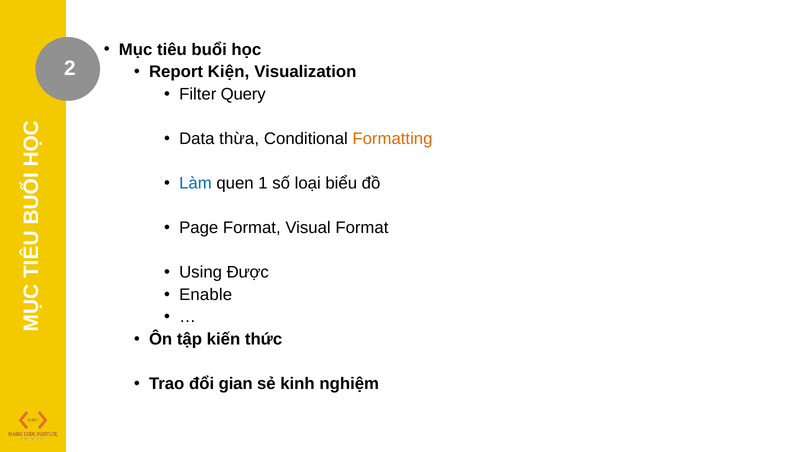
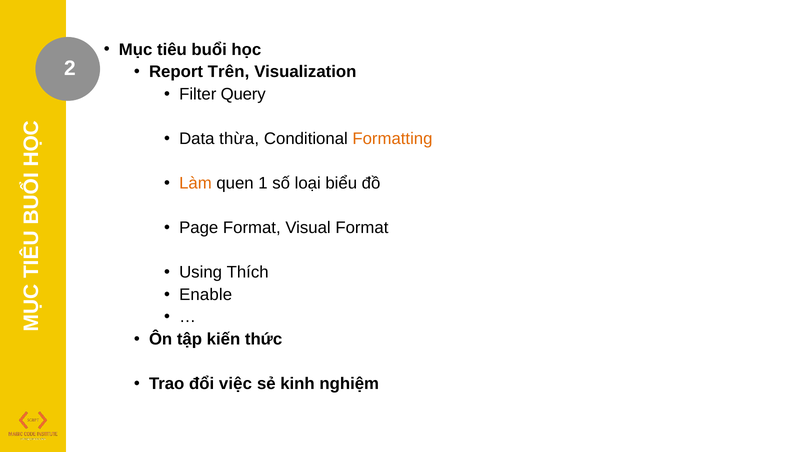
Kiện: Kiện -> Trên
Làm colour: blue -> orange
Được: Được -> Thích
gian: gian -> việc
